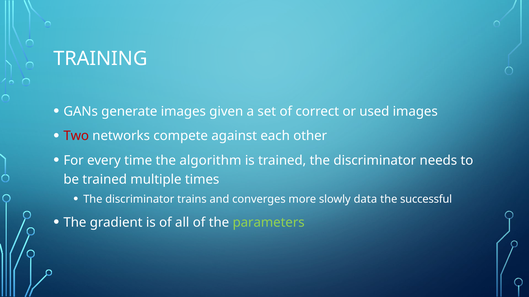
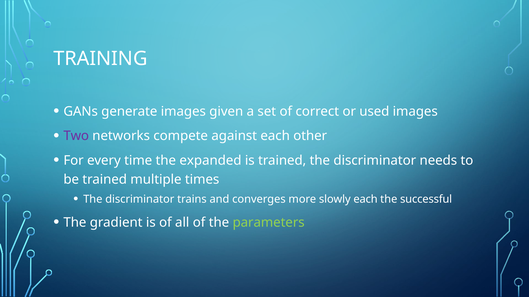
Two colour: red -> purple
algorithm: algorithm -> expanded
slowly data: data -> each
